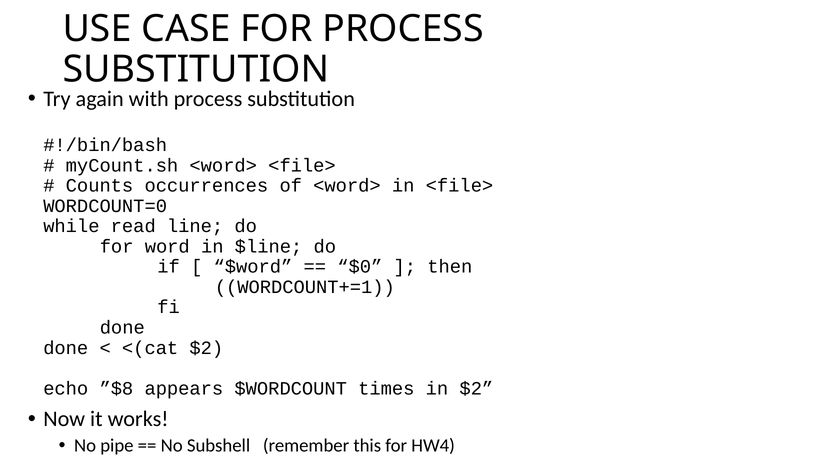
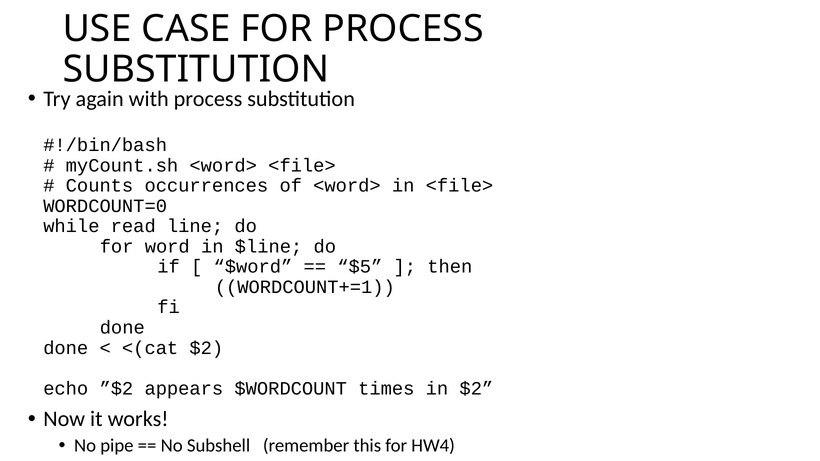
$0: $0 -> $5
”$8: ”$8 -> ”$2
